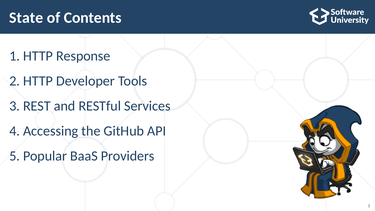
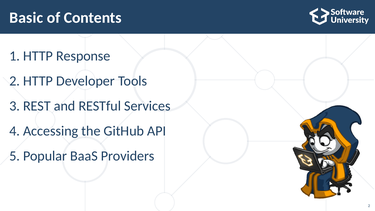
State: State -> Basic
